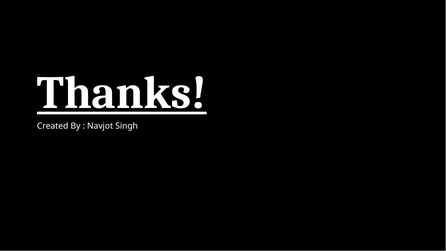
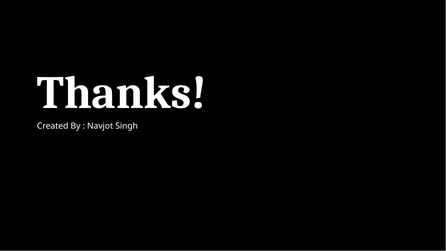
Thanks underline: present -> none
